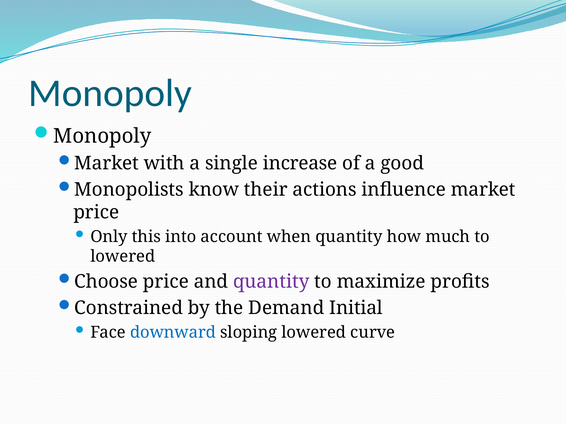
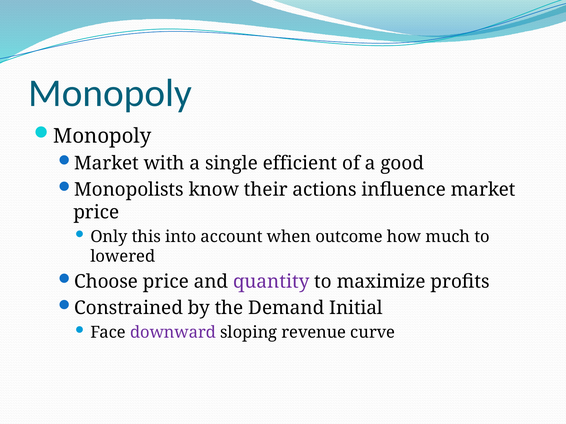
increase: increase -> efficient
when quantity: quantity -> outcome
downward colour: blue -> purple
sloping lowered: lowered -> revenue
